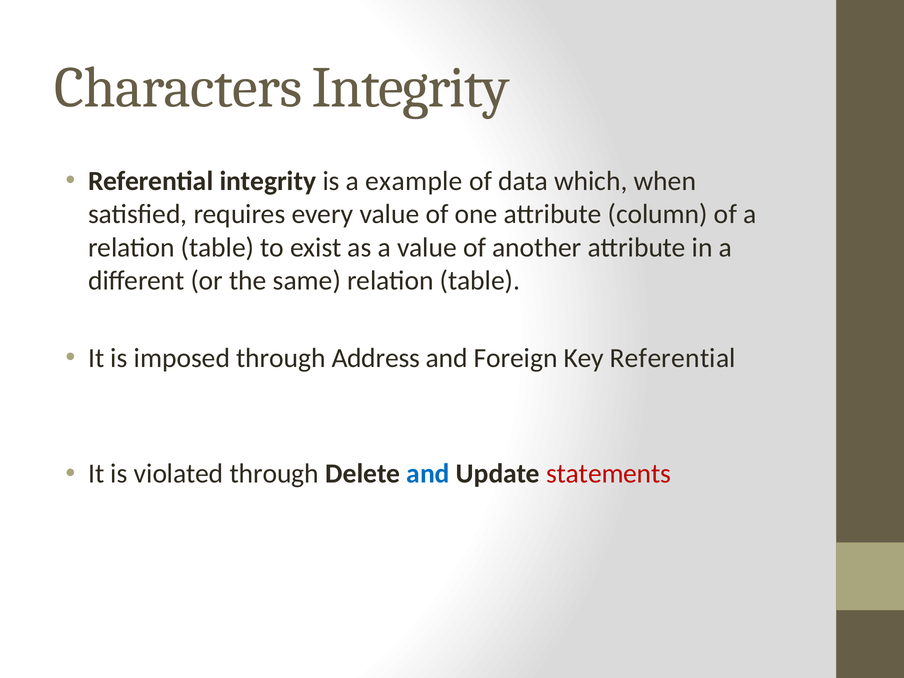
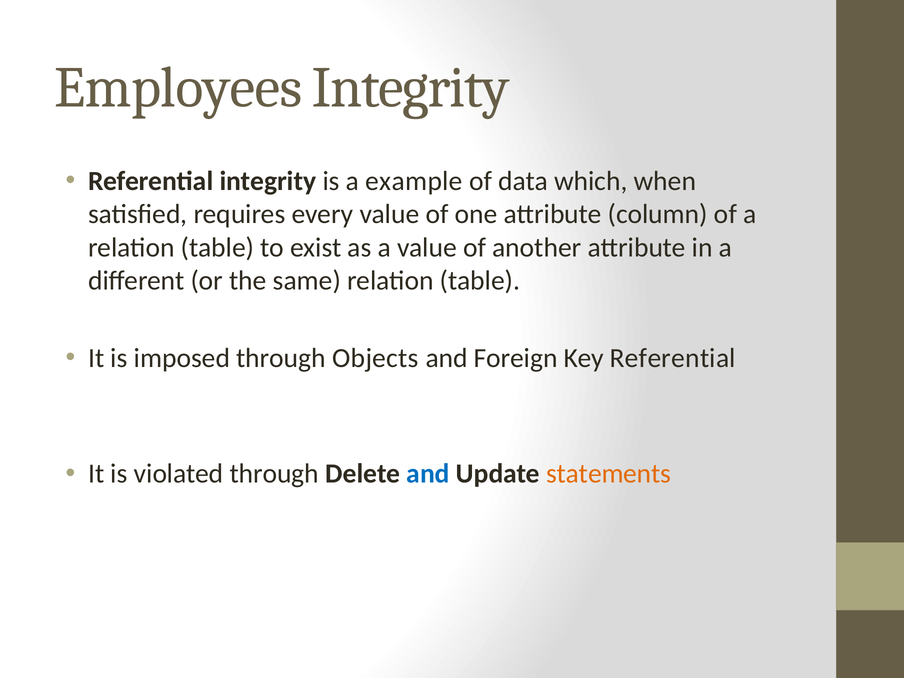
Characters: Characters -> Employees
Address: Address -> Objects
statements colour: red -> orange
